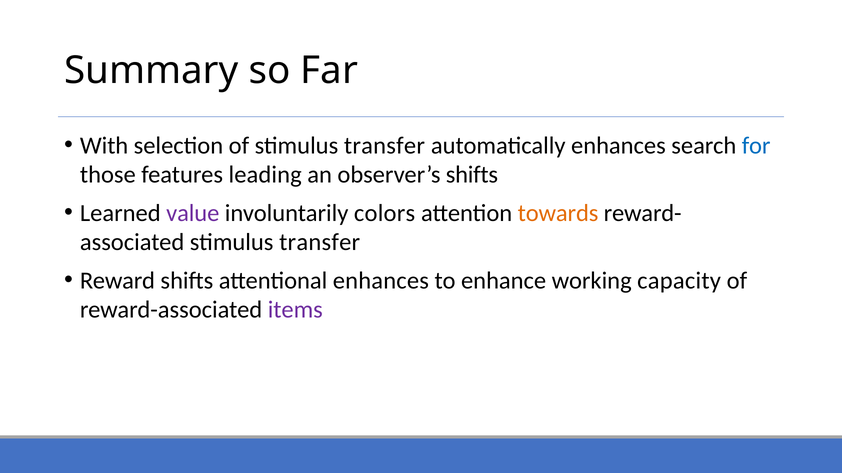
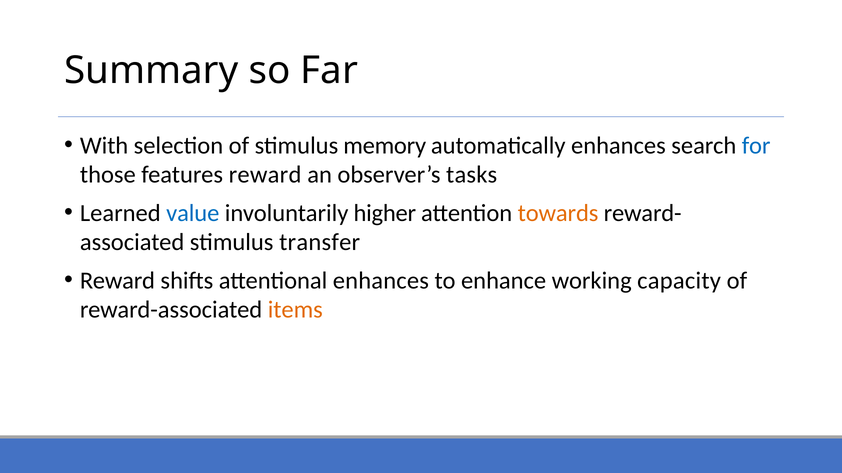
of stimulus transfer: transfer -> memory
features leading: leading -> reward
observer’s shifts: shifts -> tasks
value colour: purple -> blue
colors: colors -> higher
items colour: purple -> orange
